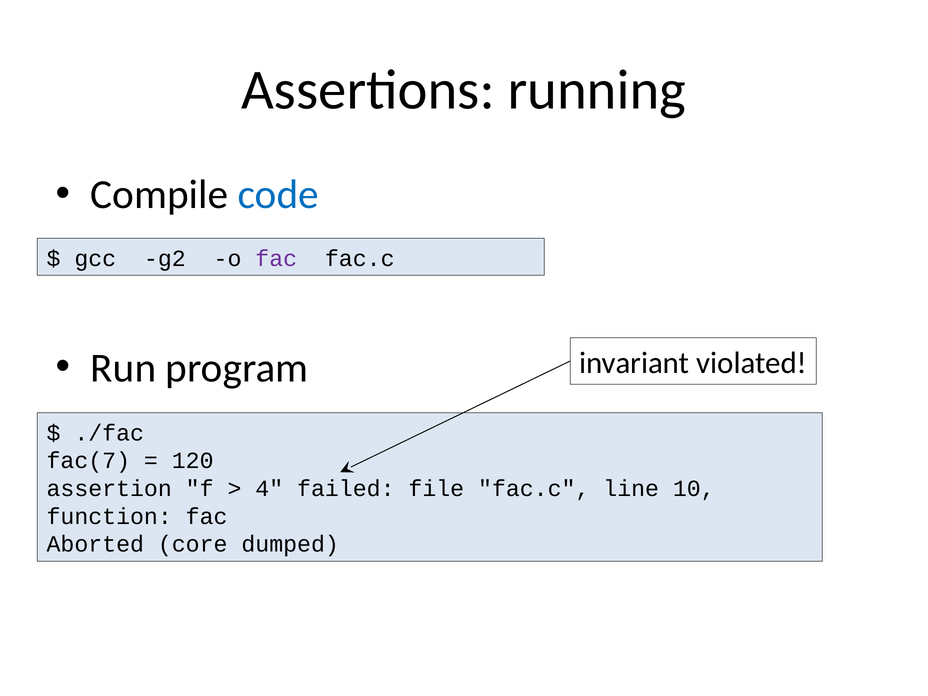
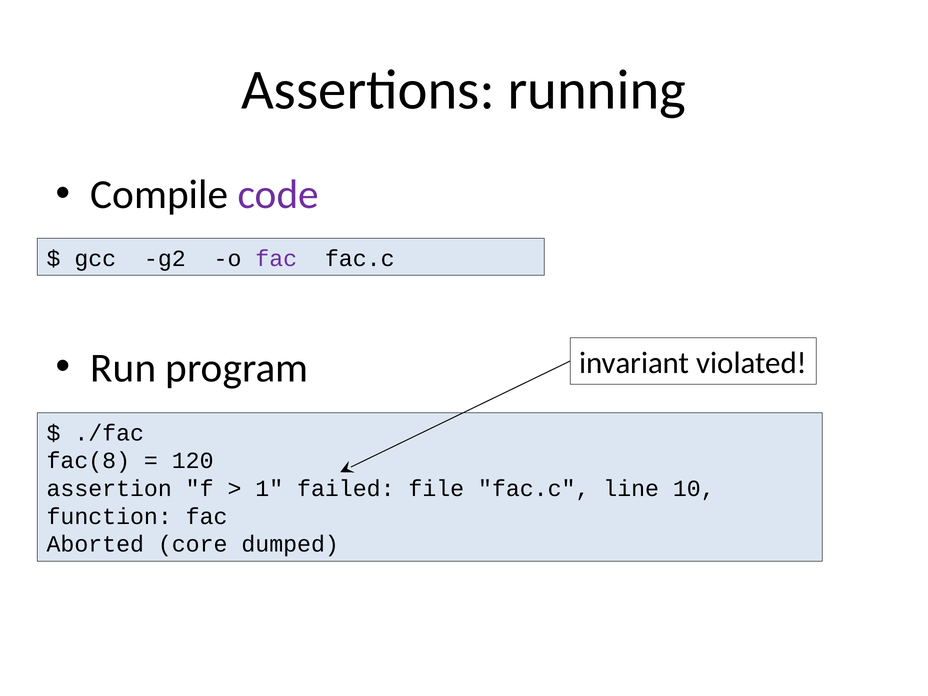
code colour: blue -> purple
fac(7: fac(7 -> fac(8
4: 4 -> 1
